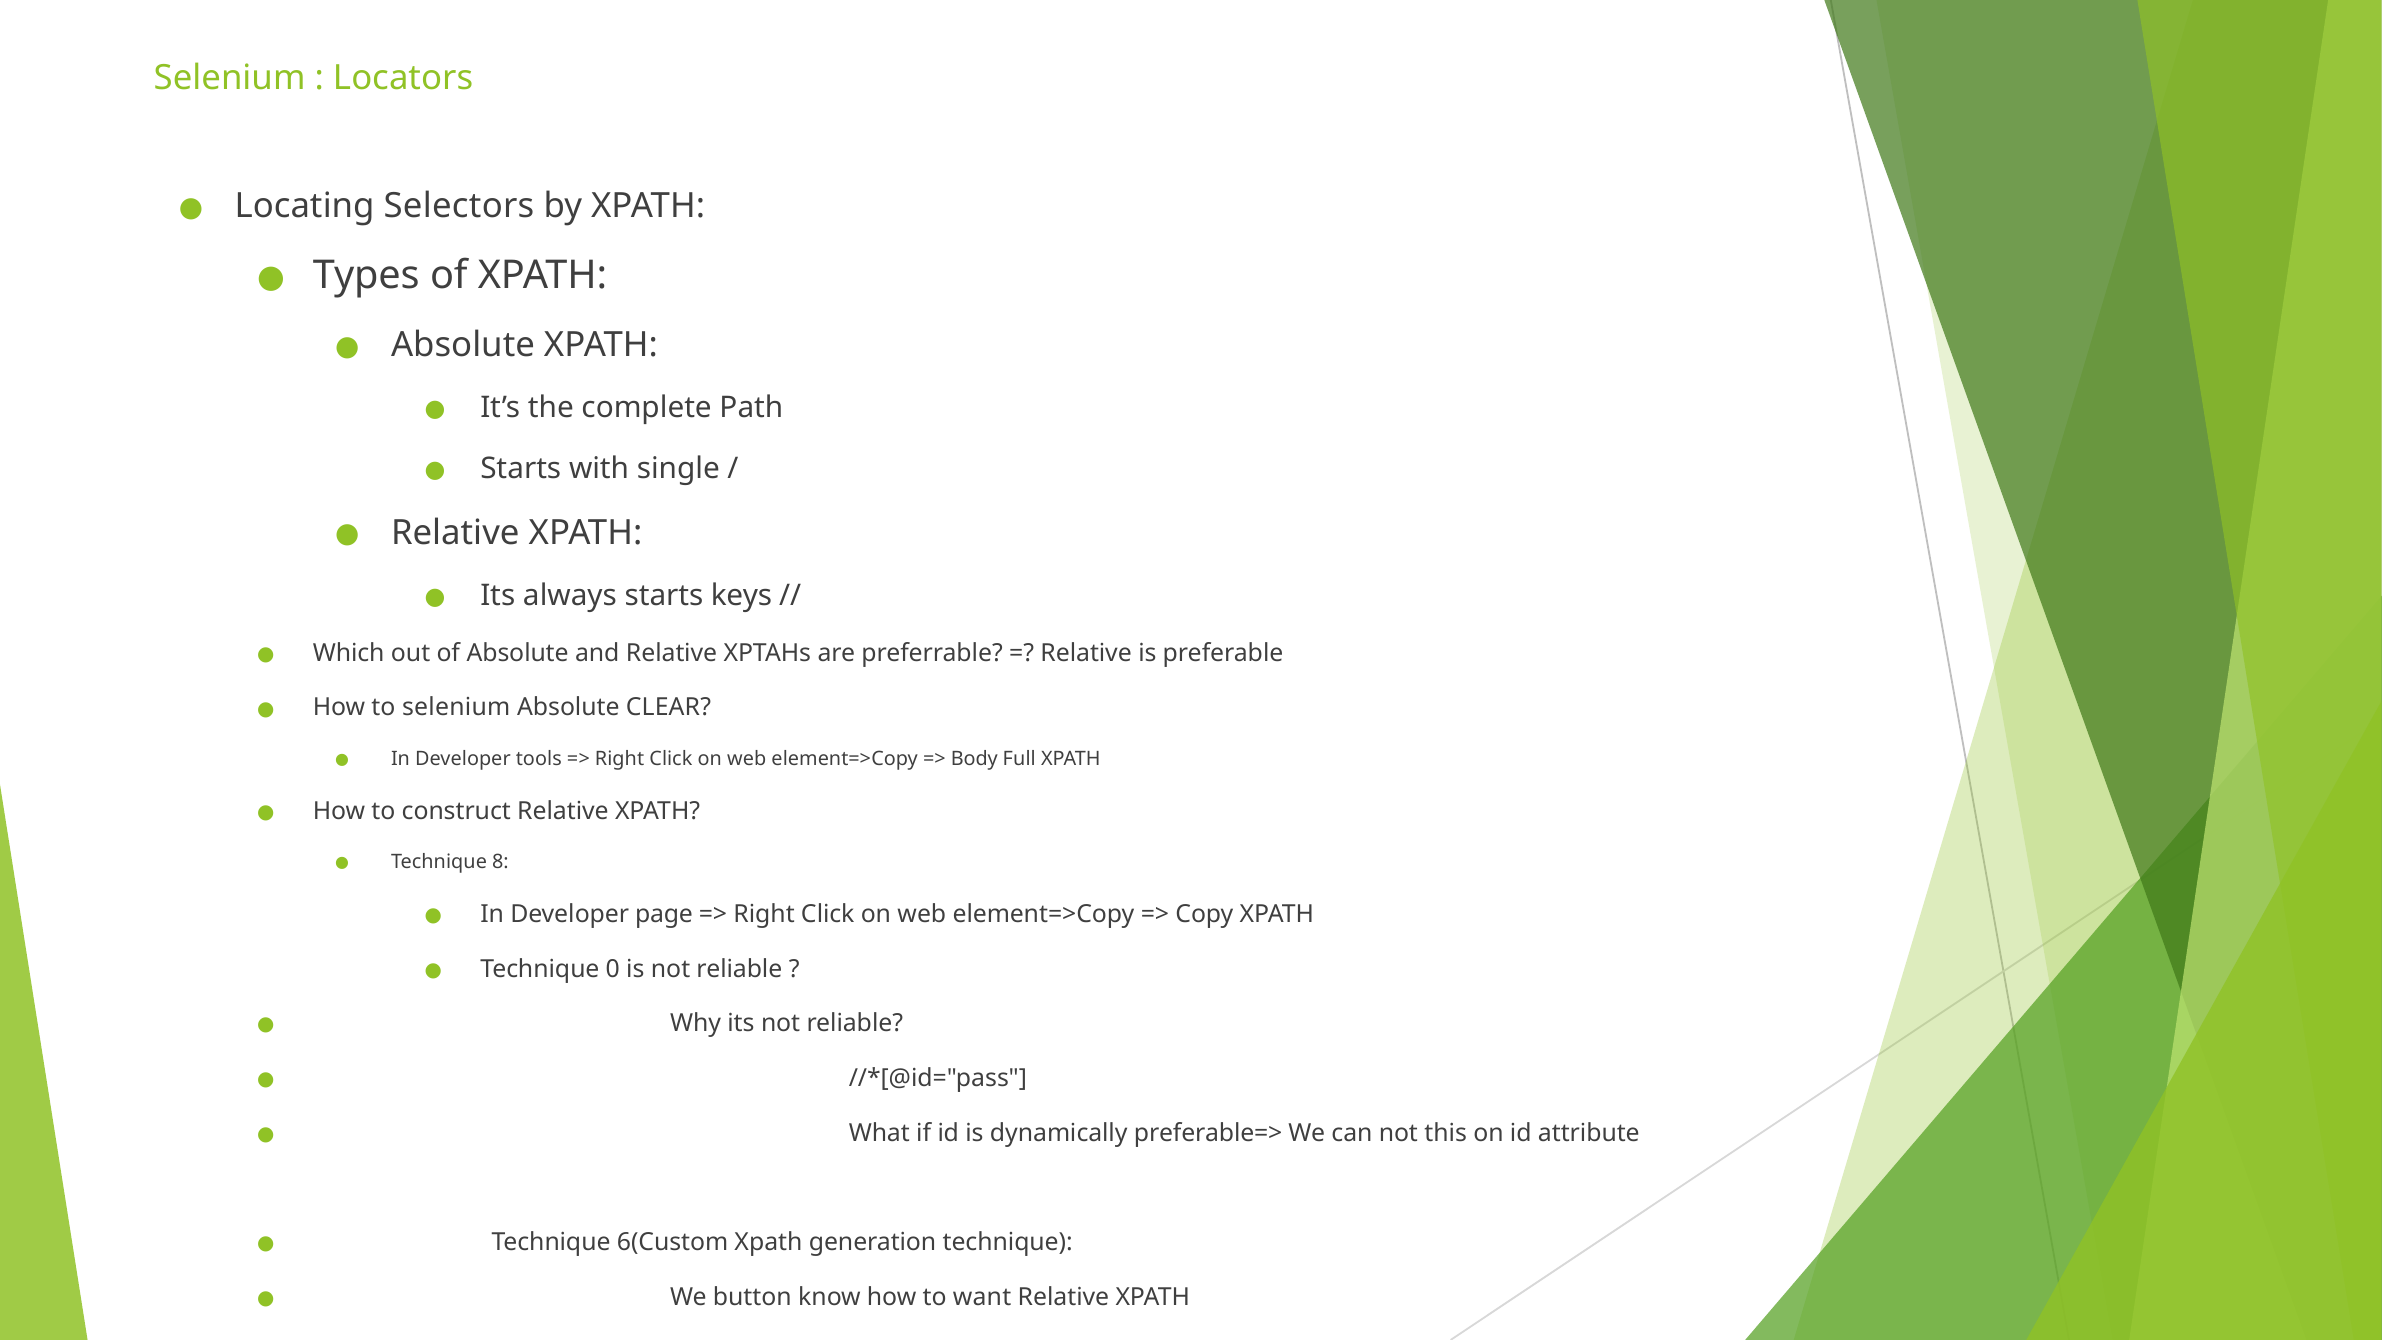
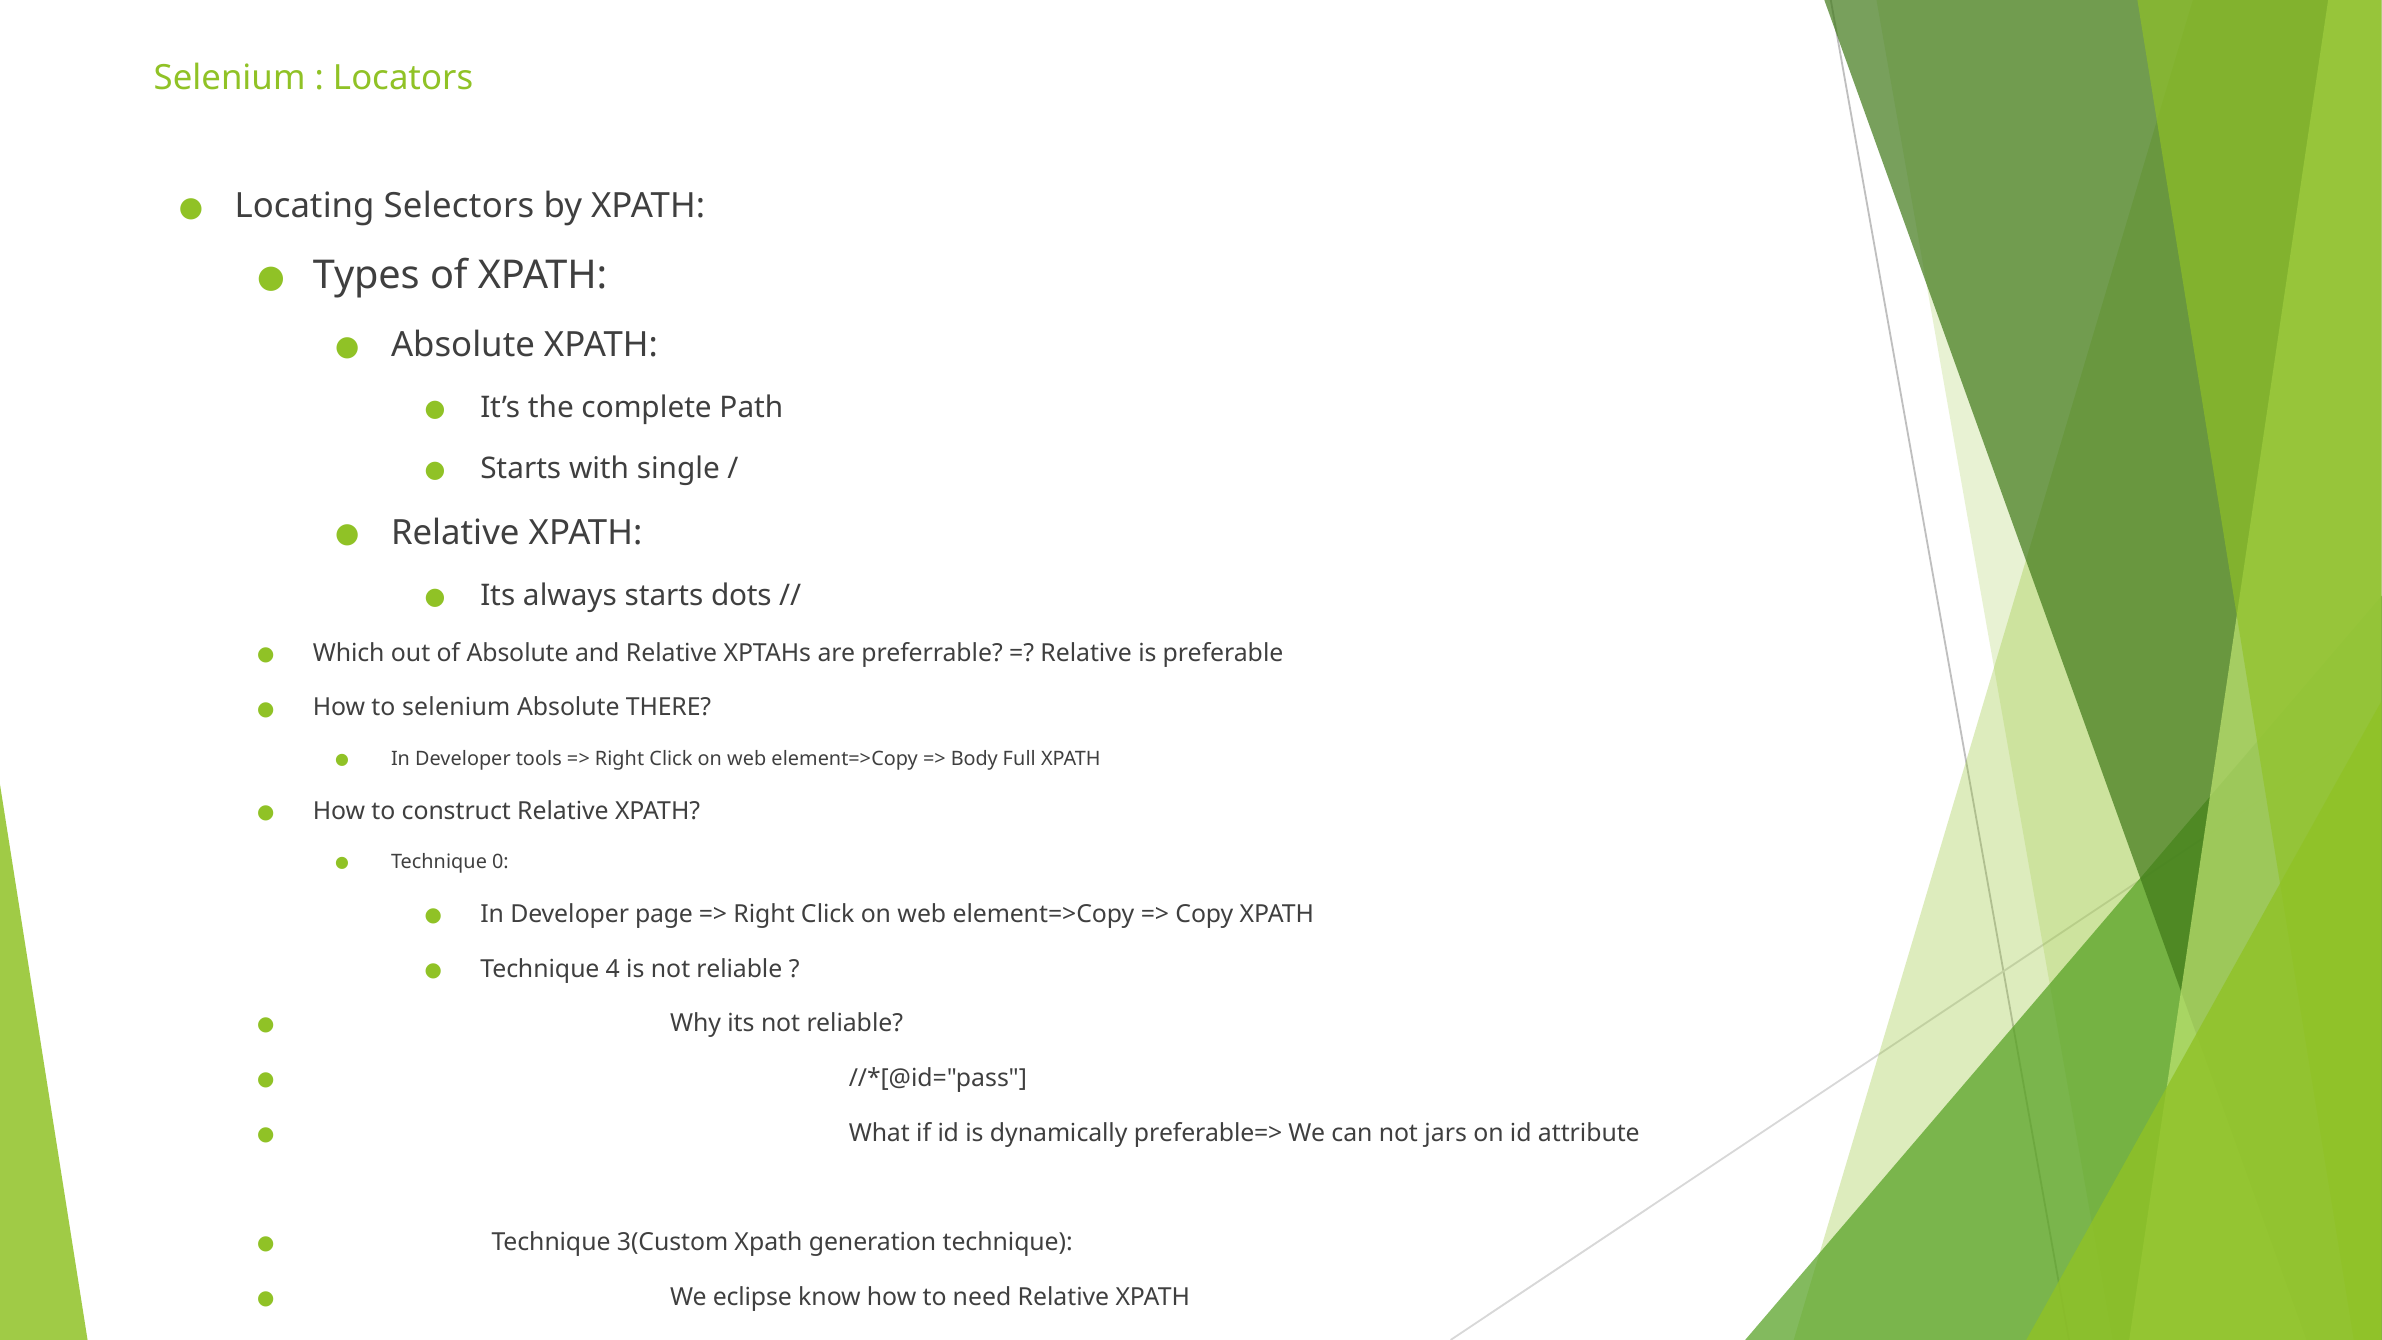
keys: keys -> dots
CLEAR: CLEAR -> THERE
8: 8 -> 0
0: 0 -> 4
this: this -> jars
6(Custom: 6(Custom -> 3(Custom
button: button -> eclipse
want: want -> need
